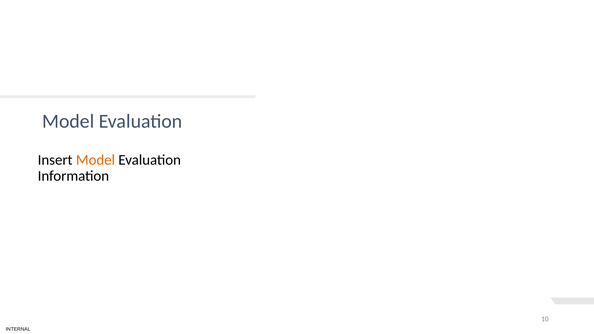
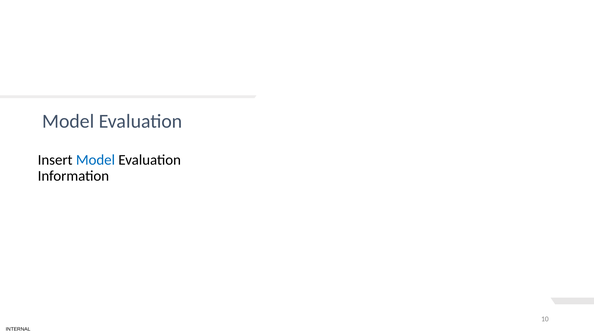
Model at (95, 160) colour: orange -> blue
